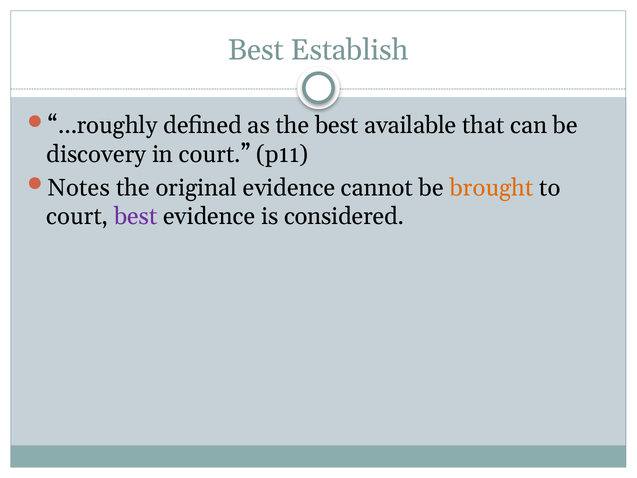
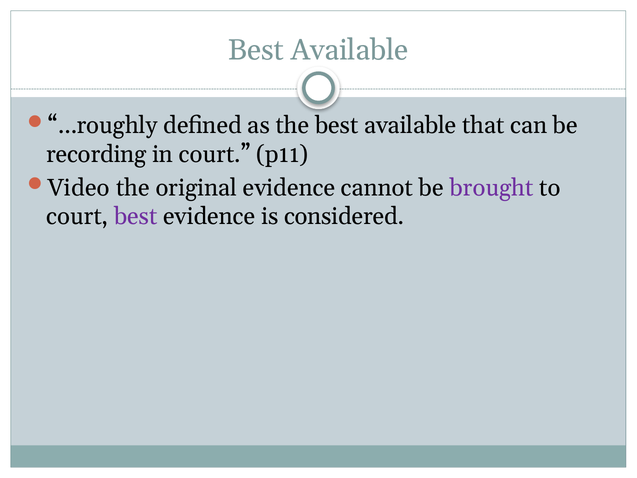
Establish at (350, 50): Establish -> Available
discovery: discovery -> recording
Notes: Notes -> Video
brought colour: orange -> purple
